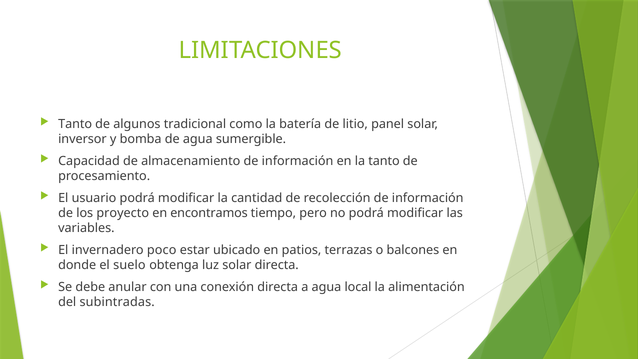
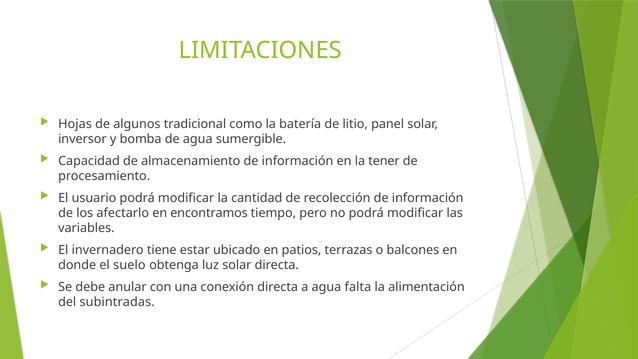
Tanto at (75, 124): Tanto -> Hojas
la tanto: tanto -> tener
proyecto: proyecto -> afectarlo
poco: poco -> tiene
local: local -> falta
